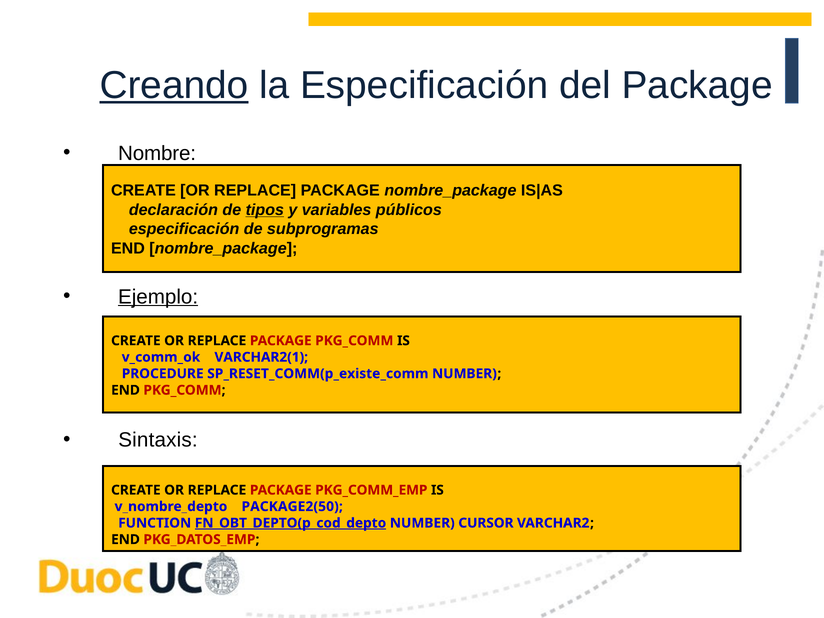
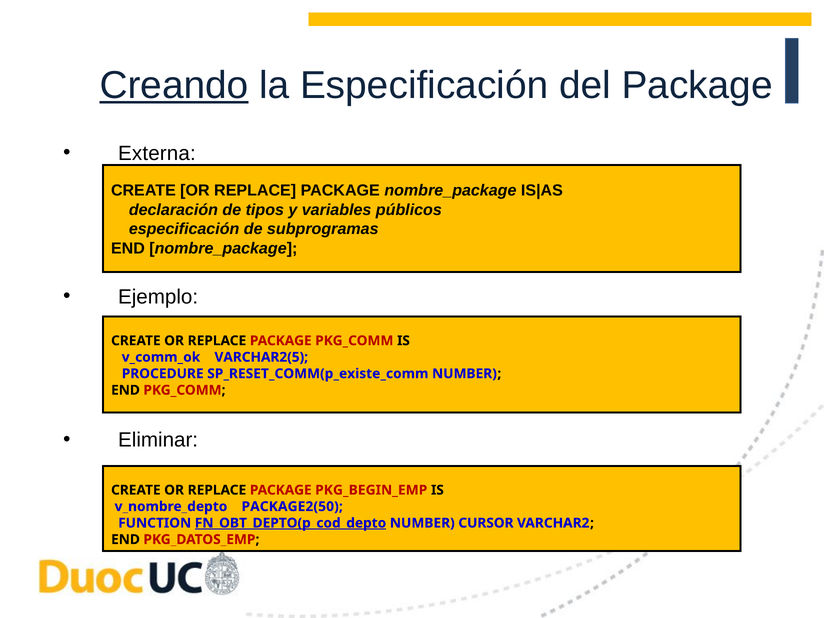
Nombre: Nombre -> Externa
tipos underline: present -> none
Ejemplo underline: present -> none
VARCHAR2(1: VARCHAR2(1 -> VARCHAR2(5
Sintaxis: Sintaxis -> Eliminar
PKG_COMM_EMP: PKG_COMM_EMP -> PKG_BEGIN_EMP
